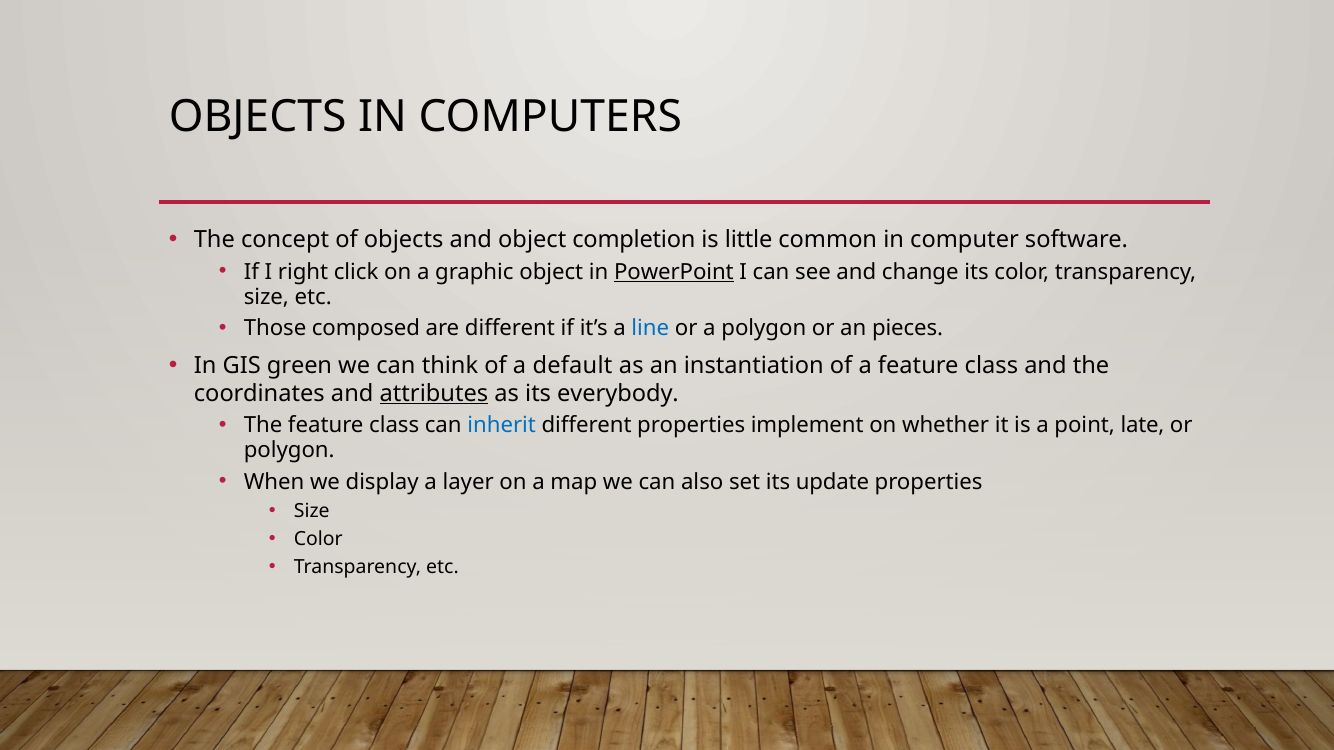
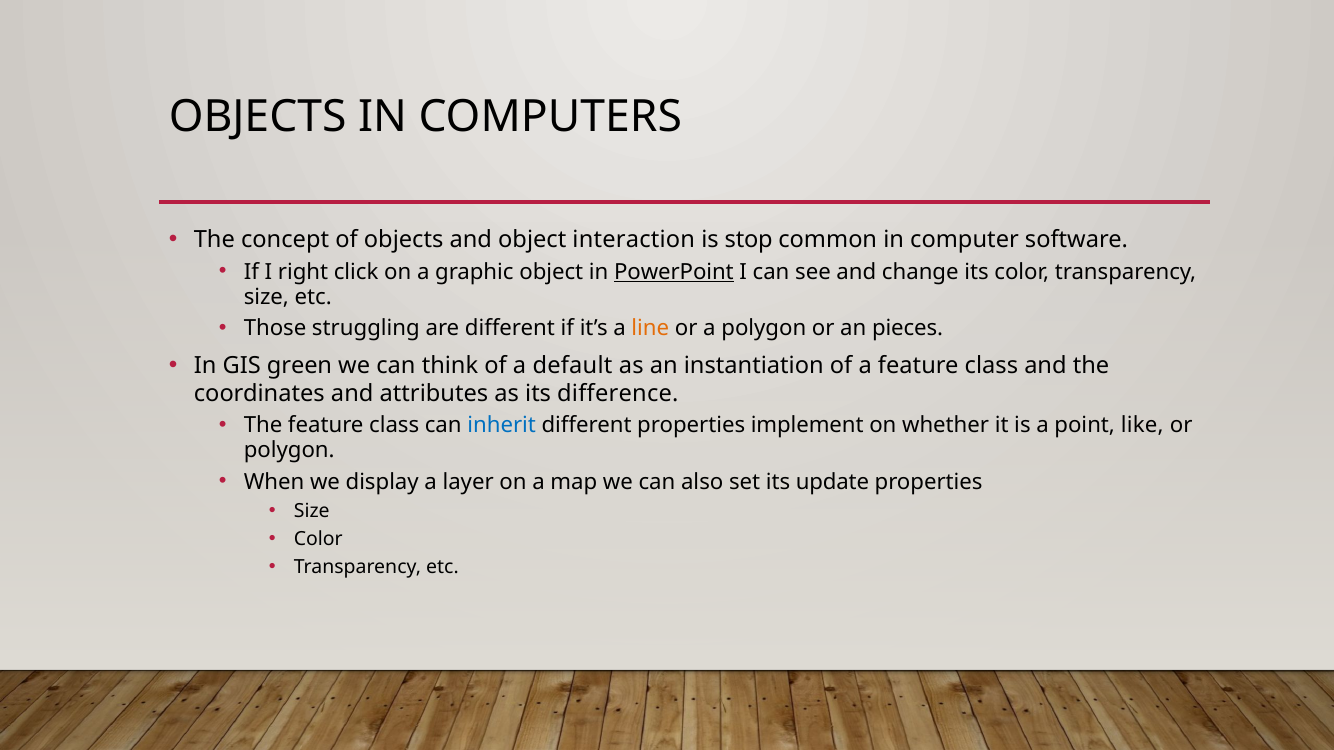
completion: completion -> interaction
little: little -> stop
composed: composed -> struggling
line colour: blue -> orange
attributes underline: present -> none
everybody: everybody -> difference
late: late -> like
